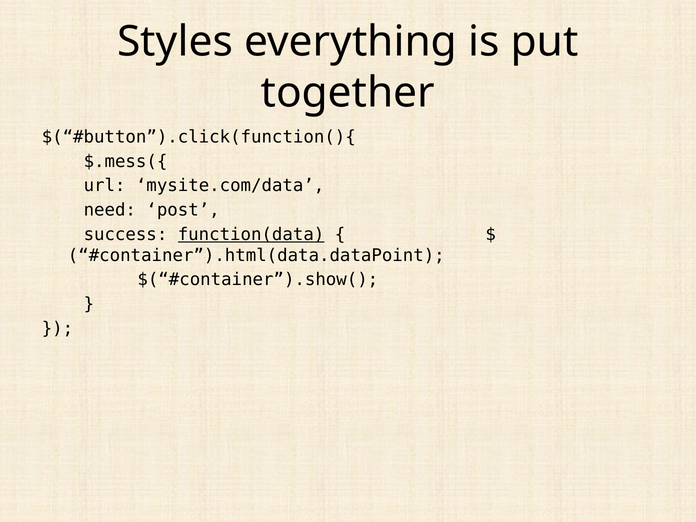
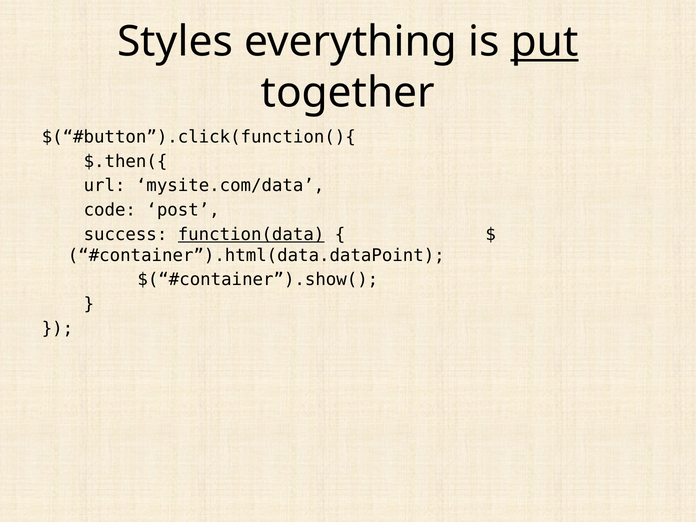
put underline: none -> present
$.mess({: $.mess({ -> $.then({
need: need -> code
